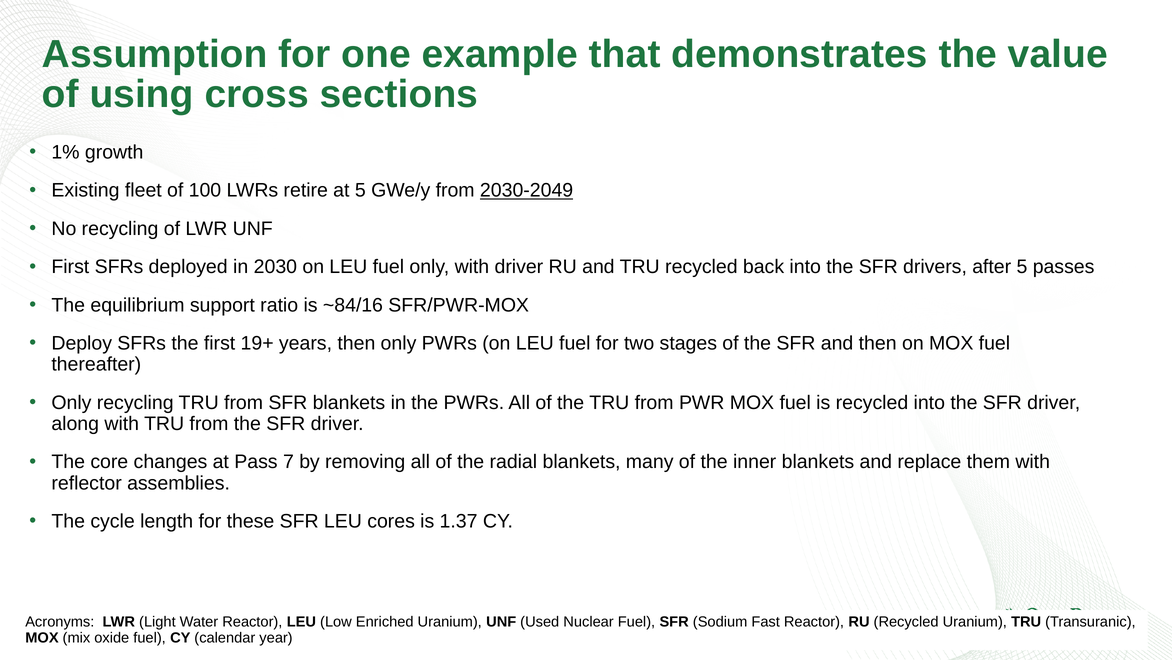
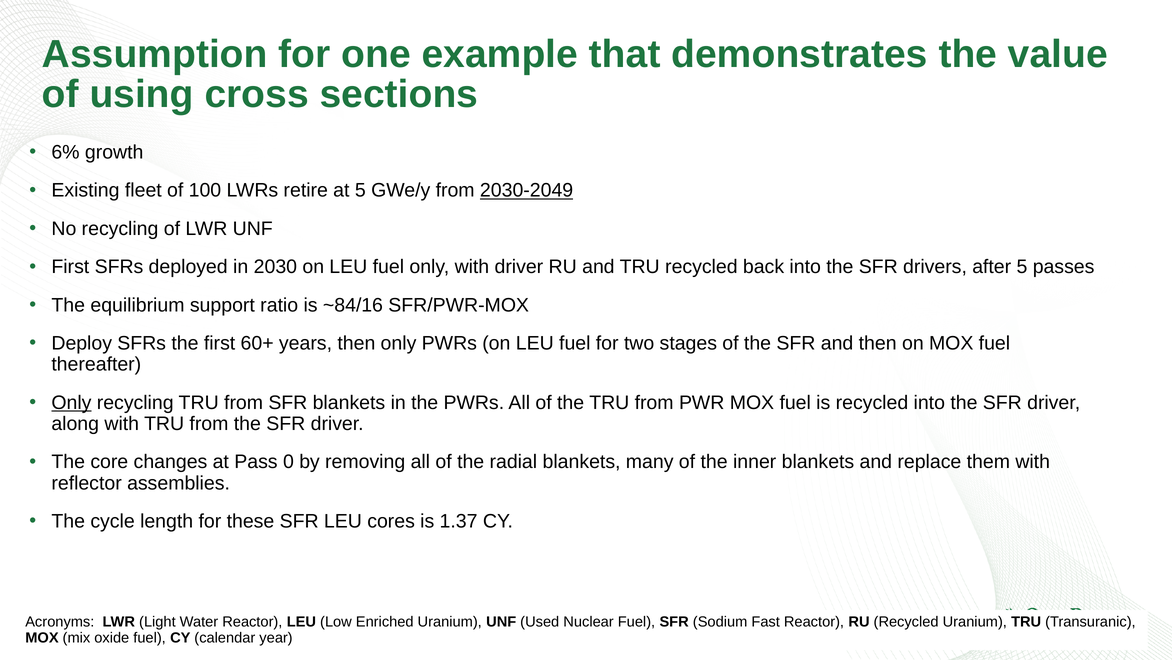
1%: 1% -> 6%
19+: 19+ -> 60+
Only at (71, 402) underline: none -> present
7: 7 -> 0
